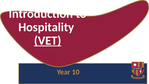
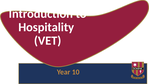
VET underline: present -> none
